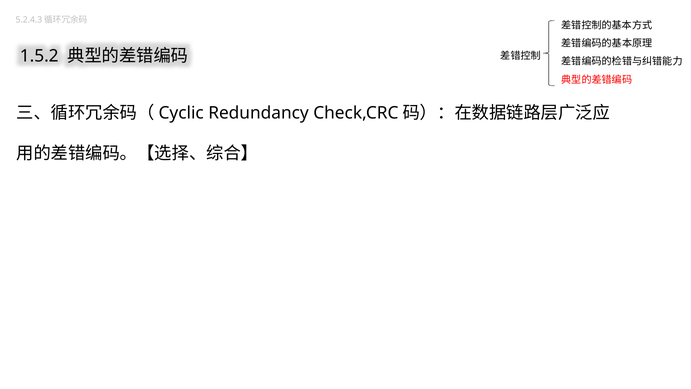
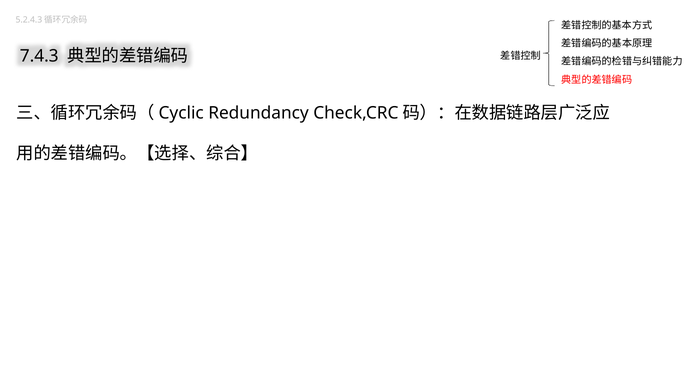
1.5.2: 1.5.2 -> 7.4.3
